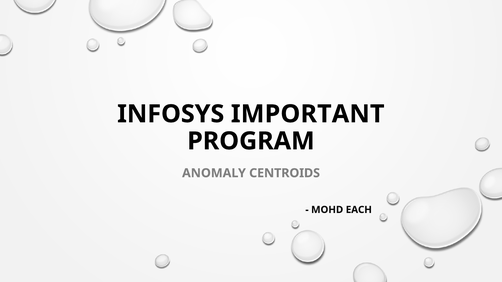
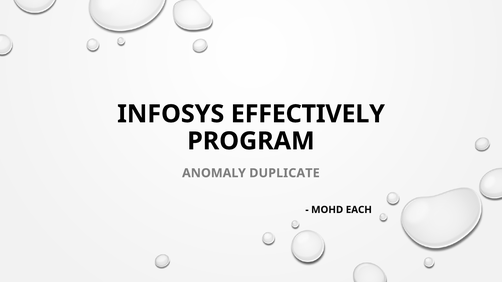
IMPORTANT: IMPORTANT -> EFFECTIVELY
CENTROIDS: CENTROIDS -> DUPLICATE
